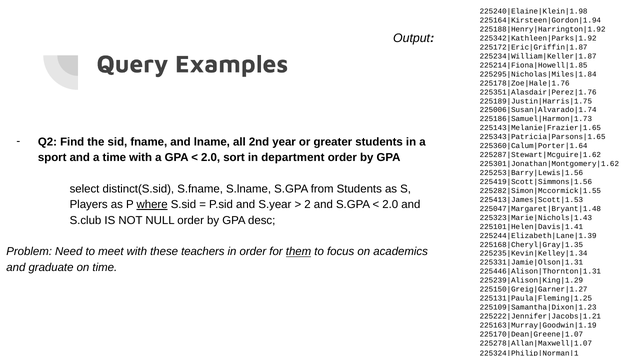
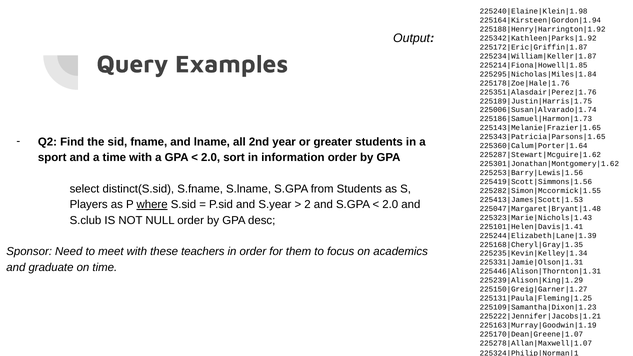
department: department -> information
Problem: Problem -> Sponsor
them underline: present -> none
